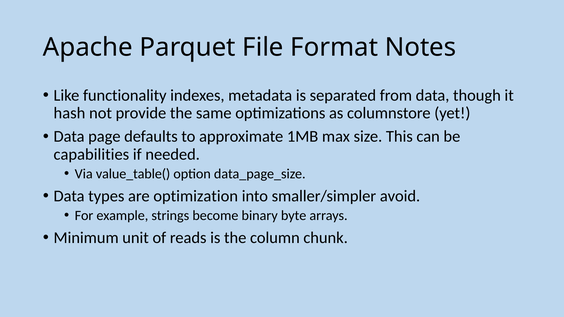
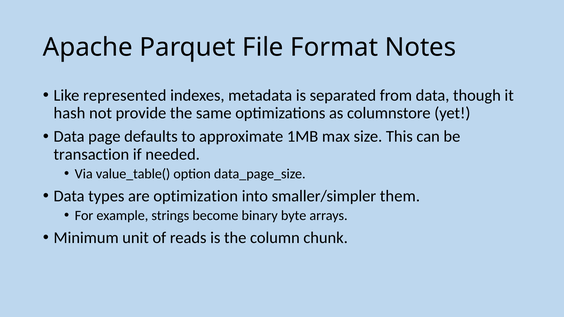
functionality: functionality -> represented
capabilities: capabilities -> transaction
avoid: avoid -> them
